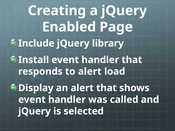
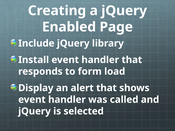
to alert: alert -> form
